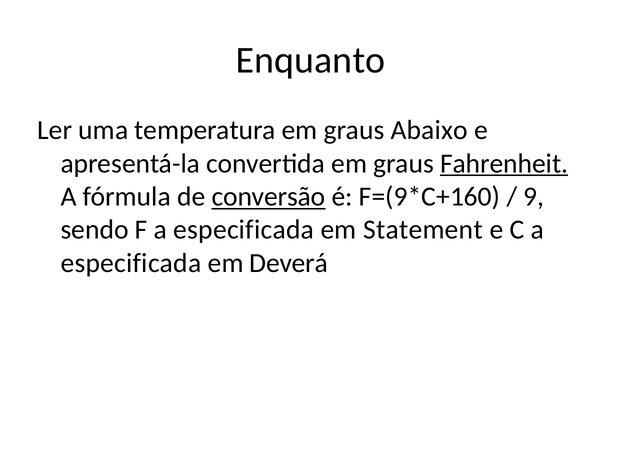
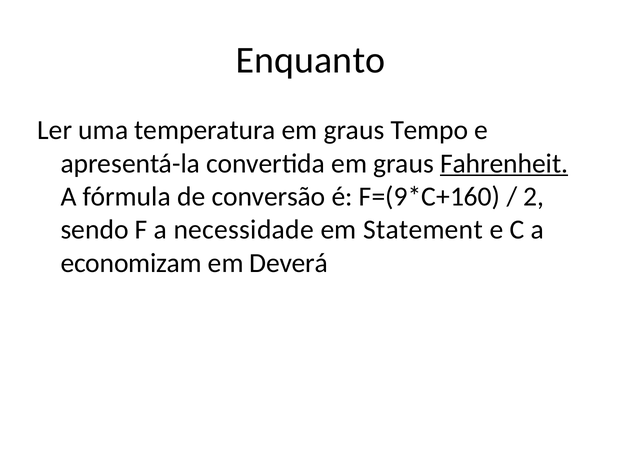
Abaixo: Abaixo -> Tempo
conversão underline: present -> none
9: 9 -> 2
F a especificada: especificada -> necessidade
especificada at (131, 263): especificada -> economizam
